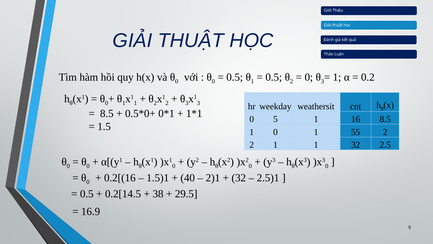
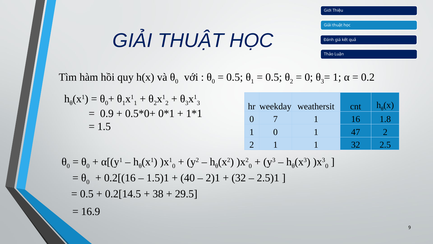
8.5 at (107, 113): 8.5 -> 0.9
5: 5 -> 7
16 8.5: 8.5 -> 1.8
55: 55 -> 47
